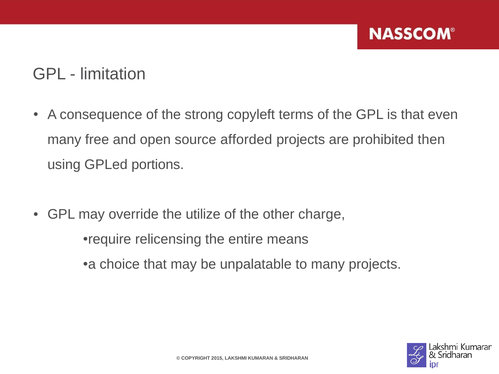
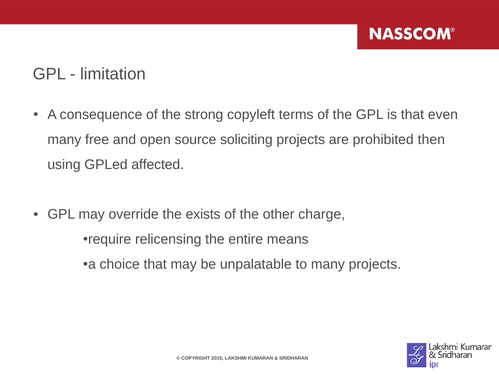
afforded: afforded -> soliciting
portions: portions -> affected
utilize: utilize -> exists
